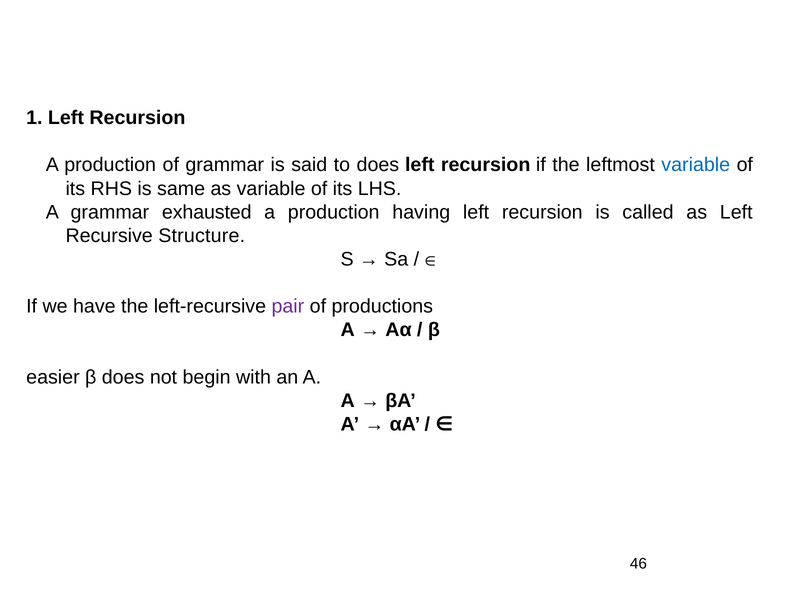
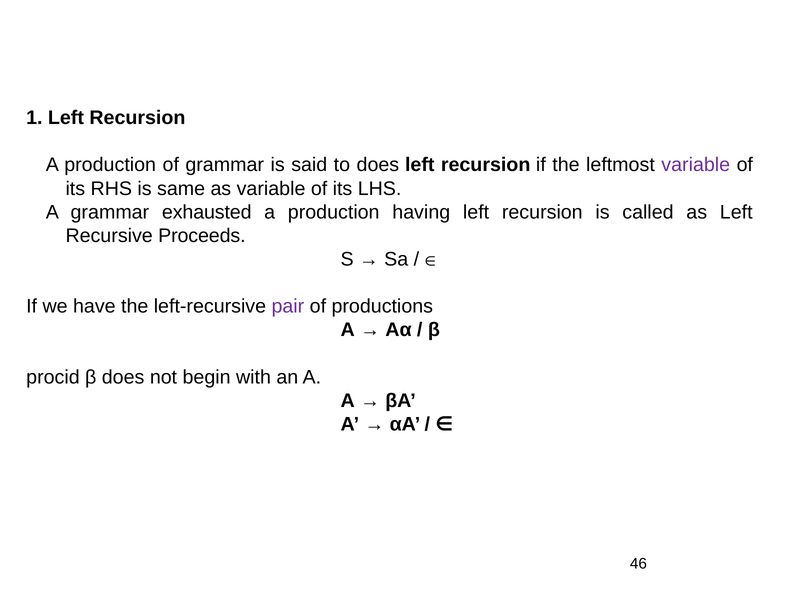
variable at (696, 165) colour: blue -> purple
Structure: Structure -> Proceeds
easier: easier -> procid
